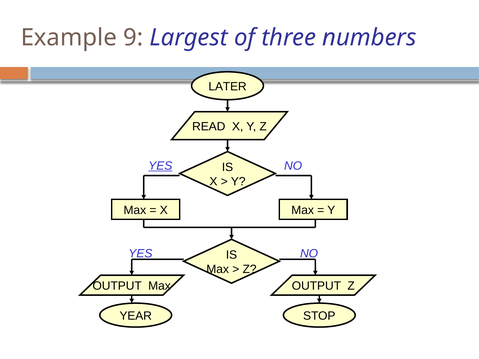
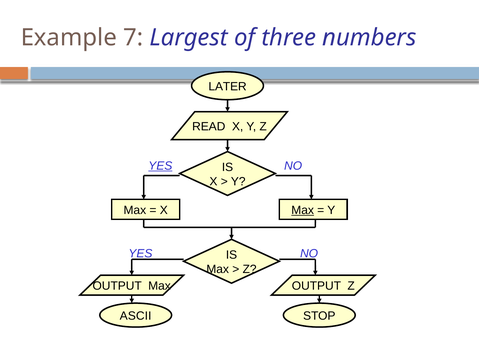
9: 9 -> 7
Max at (303, 210) underline: none -> present
YEAR: YEAR -> ASCII
